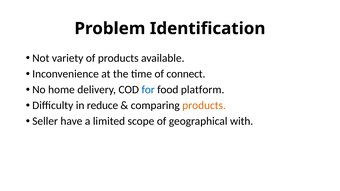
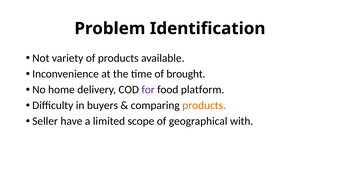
connect: connect -> brought
for colour: blue -> purple
reduce: reduce -> buyers
